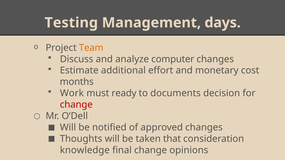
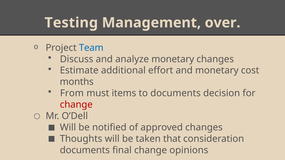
days: days -> over
Team colour: orange -> blue
analyze computer: computer -> monetary
Work: Work -> From
ready: ready -> items
knowledge at (85, 150): knowledge -> documents
